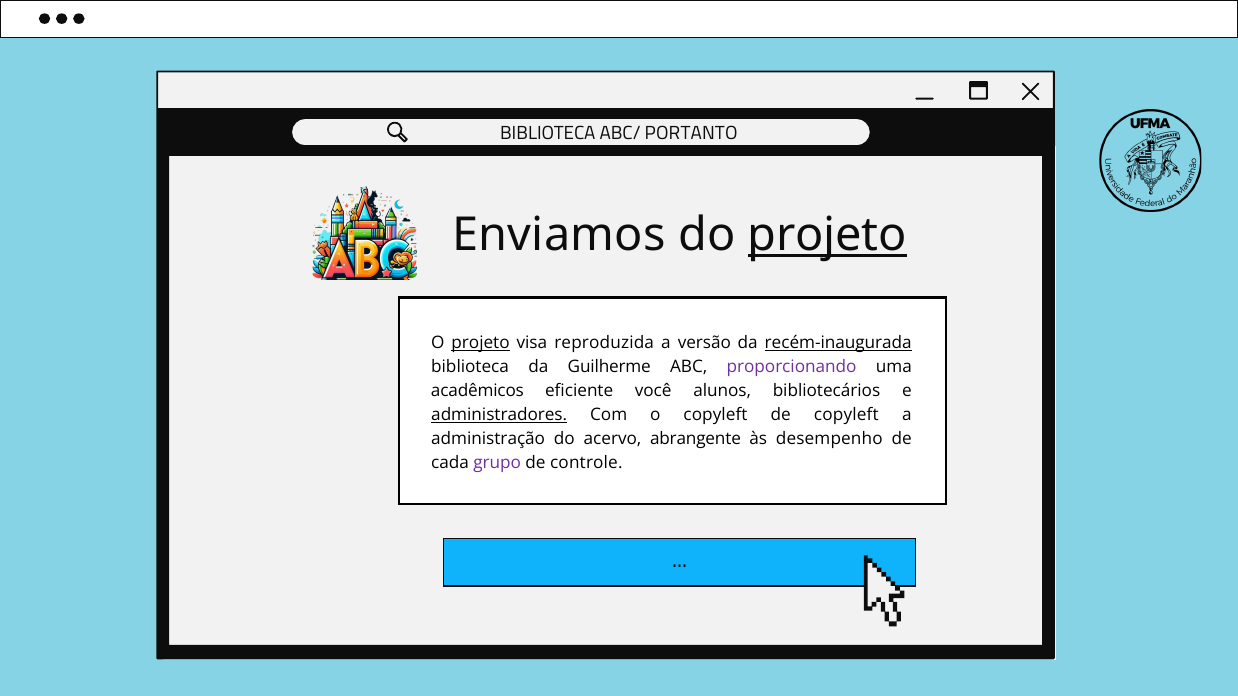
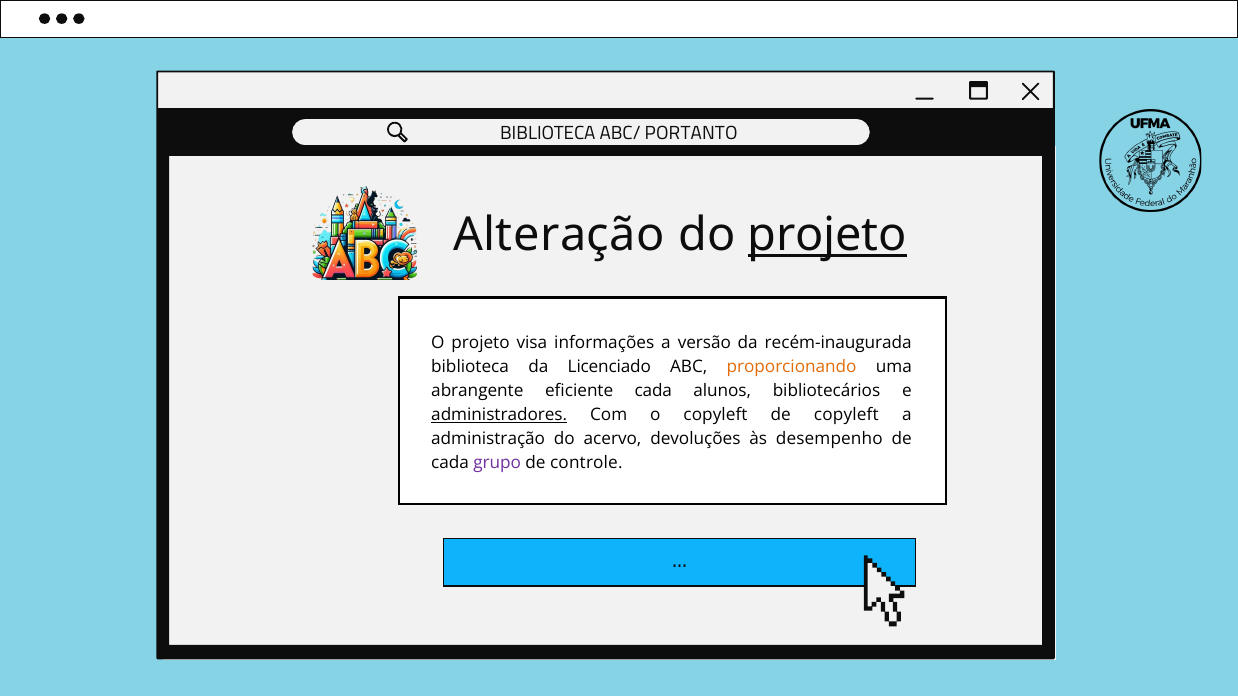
Enviamos: Enviamos -> Alteração
projeto at (481, 343) underline: present -> none
reproduzida: reproduzida -> informações
recém-inaugurada underline: present -> none
Guilherme: Guilherme -> Licenciado
proporcionando colour: purple -> orange
acadêmicos: acadêmicos -> abrangente
eficiente você: você -> cada
abrangente: abrangente -> devoluções
